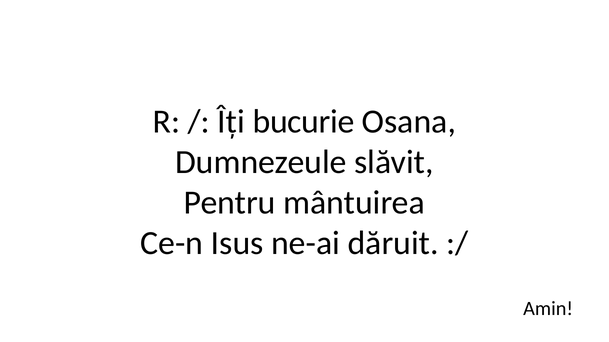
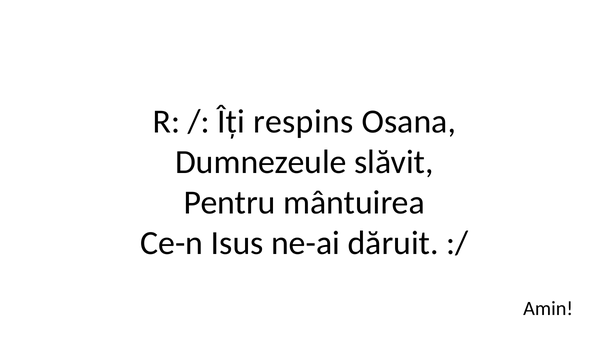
bucurie: bucurie -> respins
